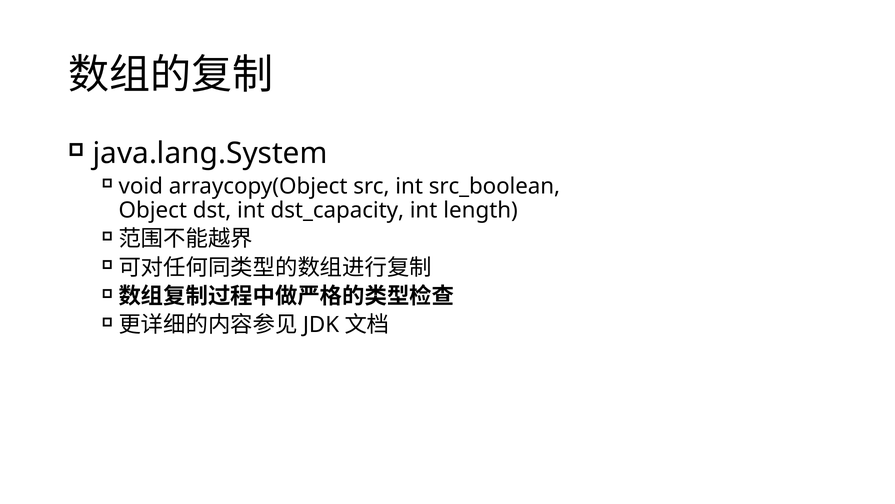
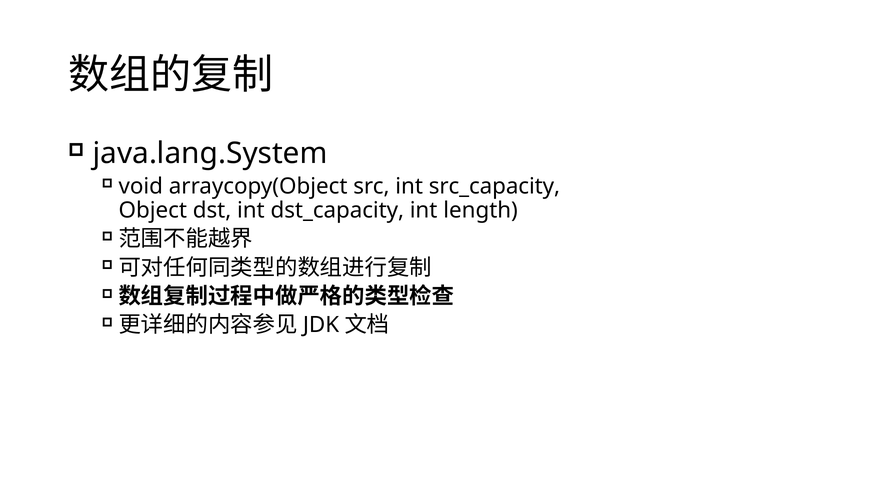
src_boolean: src_boolean -> src_capacity
